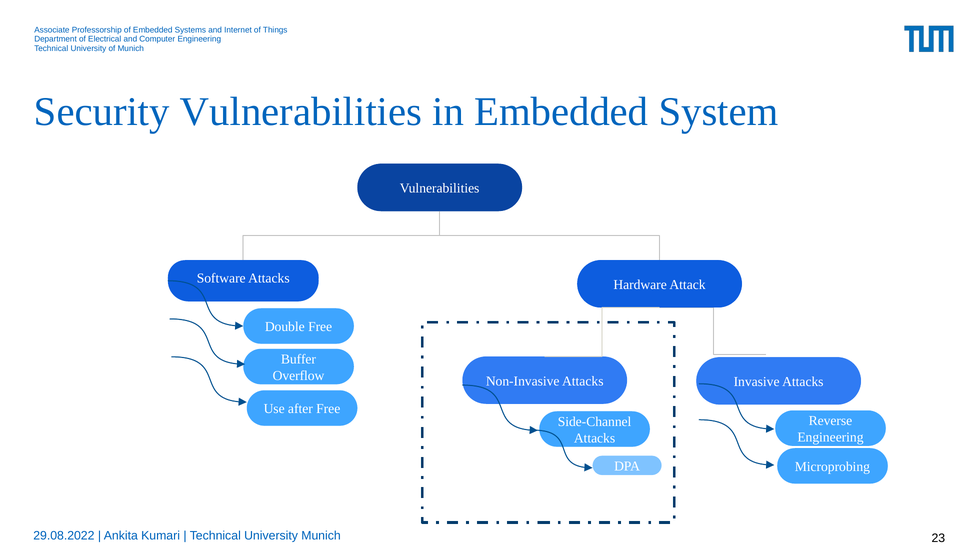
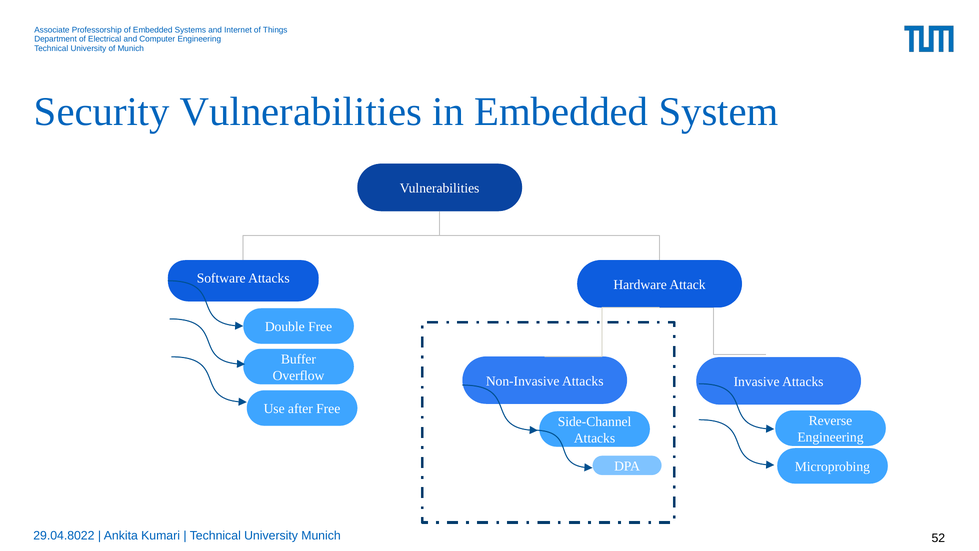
29.08.2022: 29.08.2022 -> 29.04.8022
23: 23 -> 52
